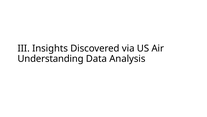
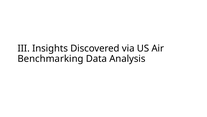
Understanding: Understanding -> Benchmarking
